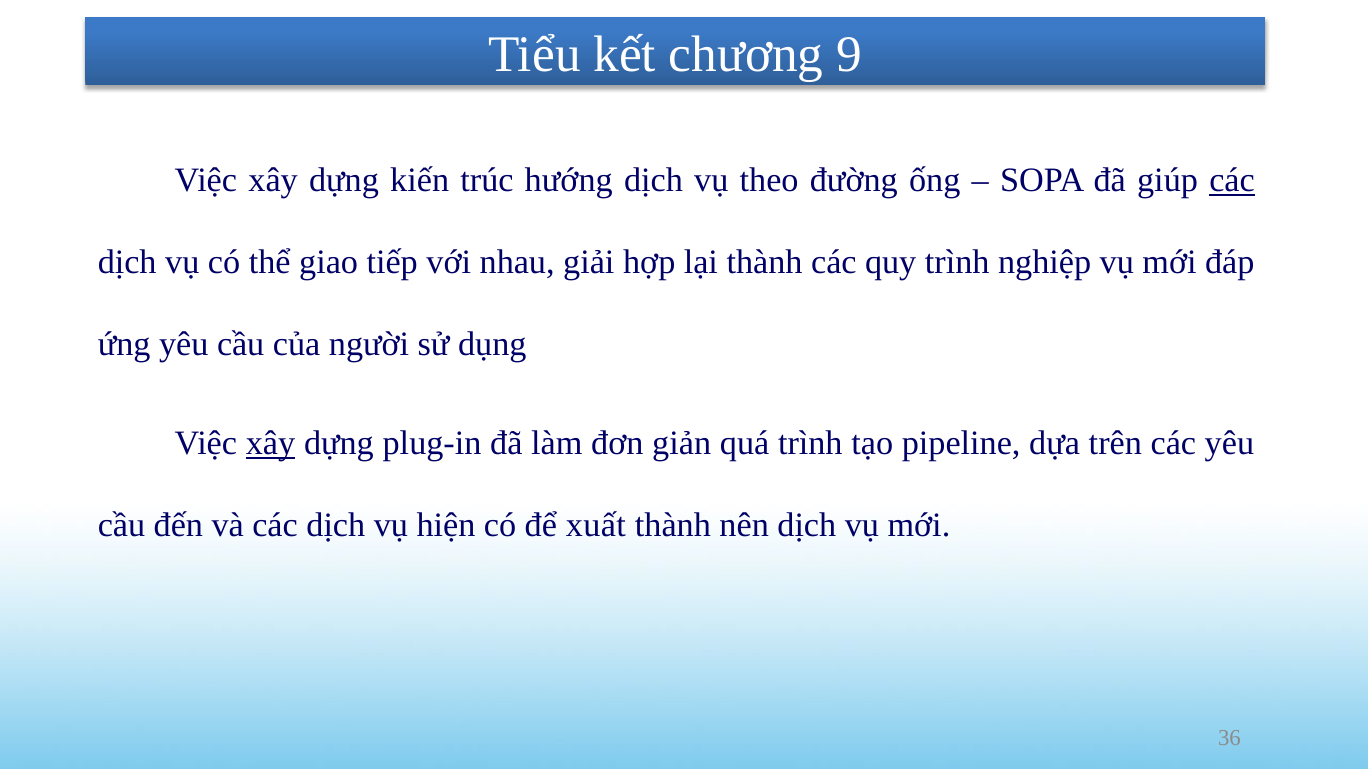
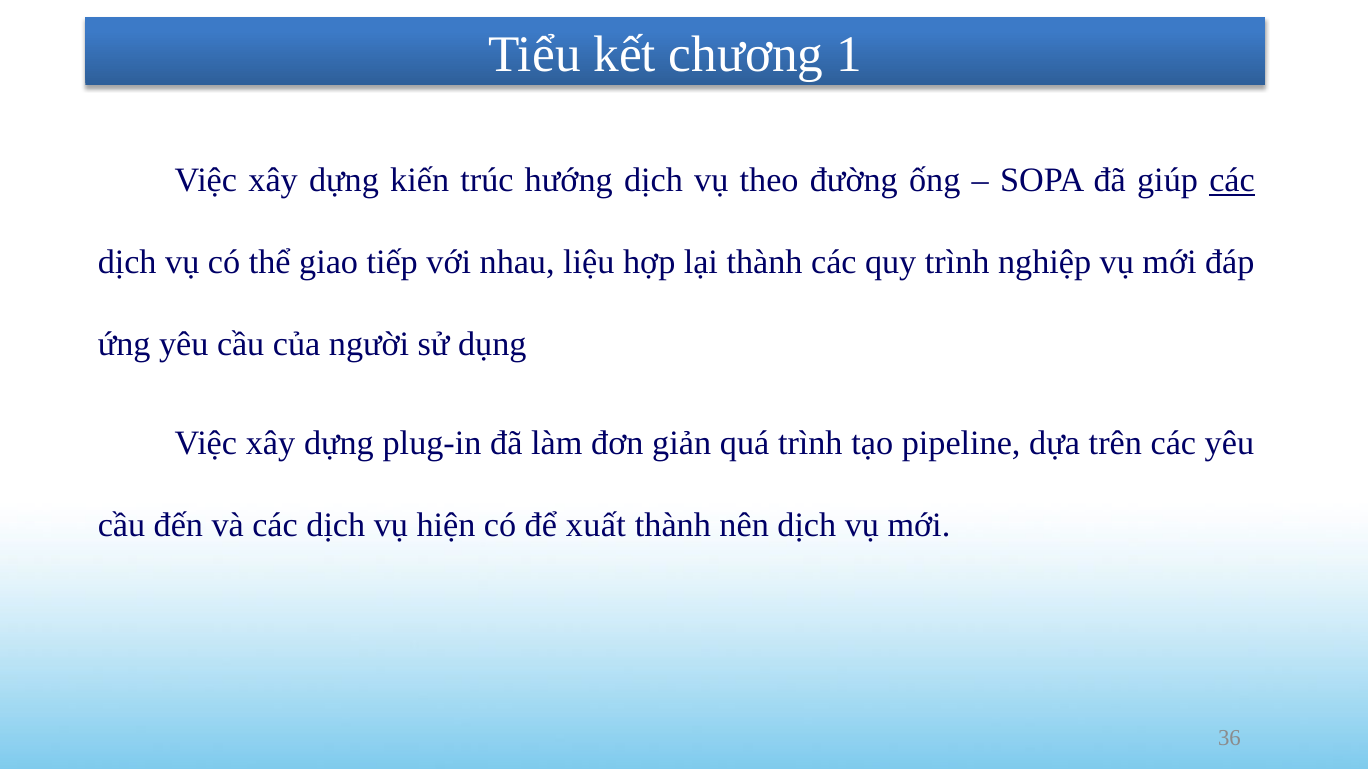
9: 9 -> 1
giải: giải -> liệu
xây at (271, 444) underline: present -> none
